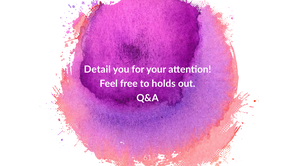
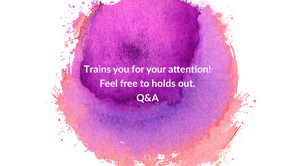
Detail: Detail -> Trains
